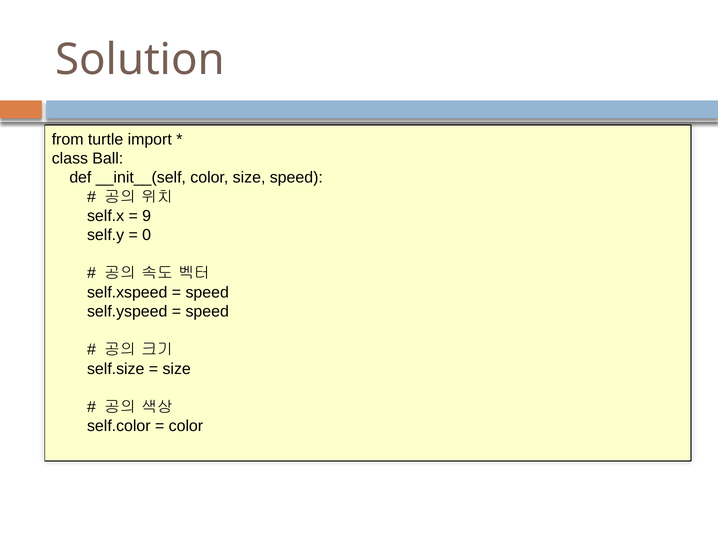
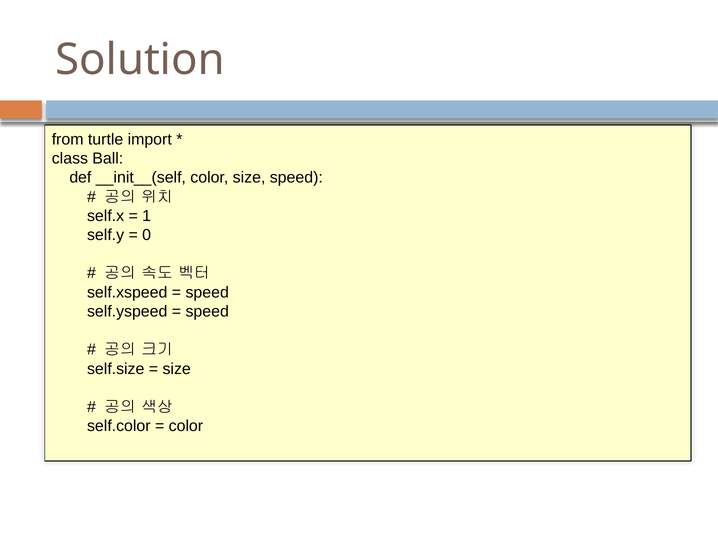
9: 9 -> 1
